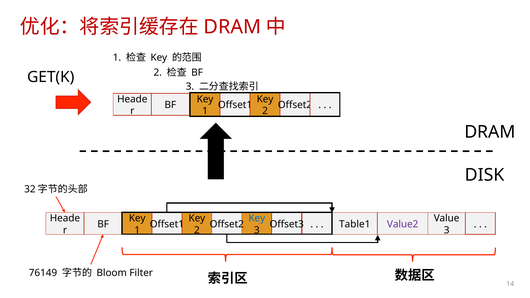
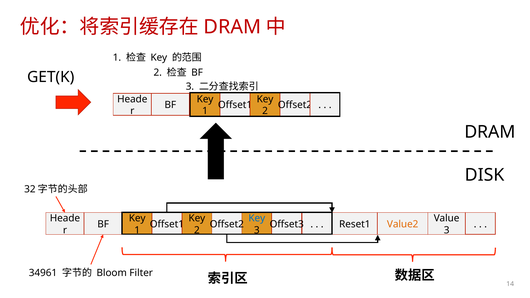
Table1: Table1 -> Reset1
Value2 colour: purple -> orange
76149: 76149 -> 34961
